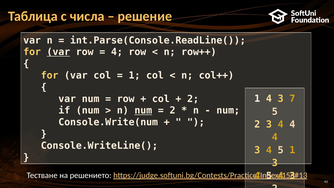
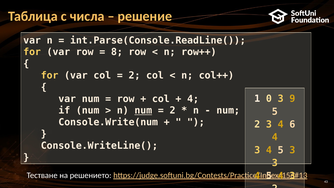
var at (58, 52) underline: present -> none
4 at (117, 52): 4 -> 8
1 at (134, 75): 1 -> 2
1 4: 4 -> 0
7: 7 -> 9
2 at (193, 99): 2 -> 4
3 4 4: 4 -> 6
5 1: 1 -> 3
